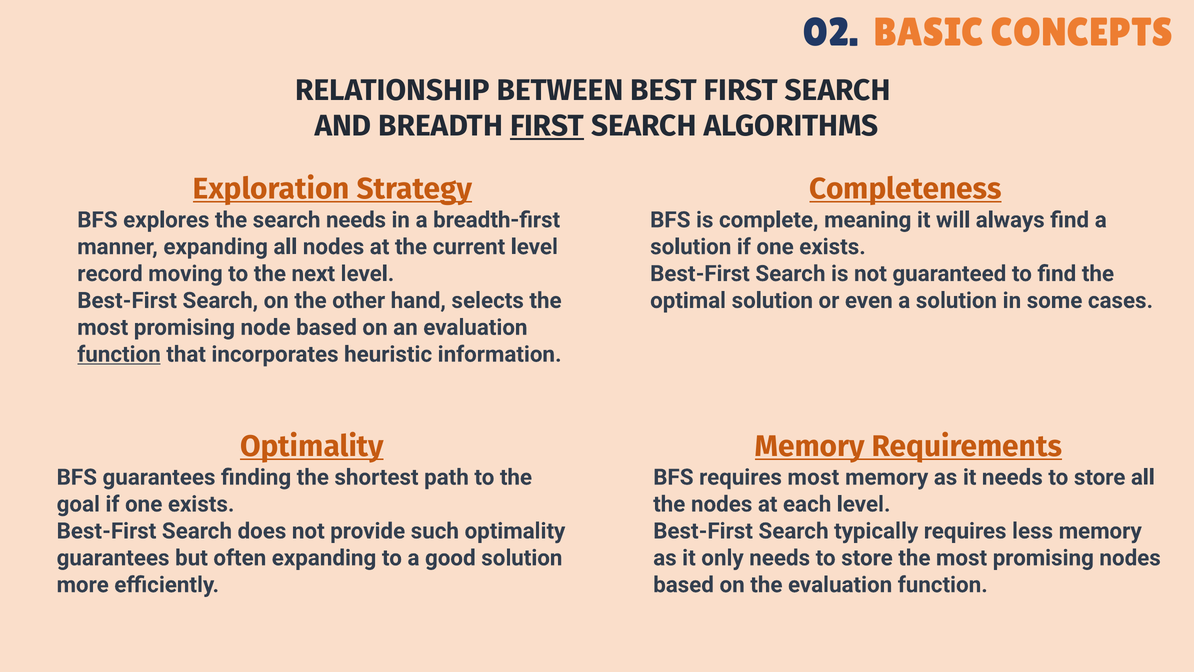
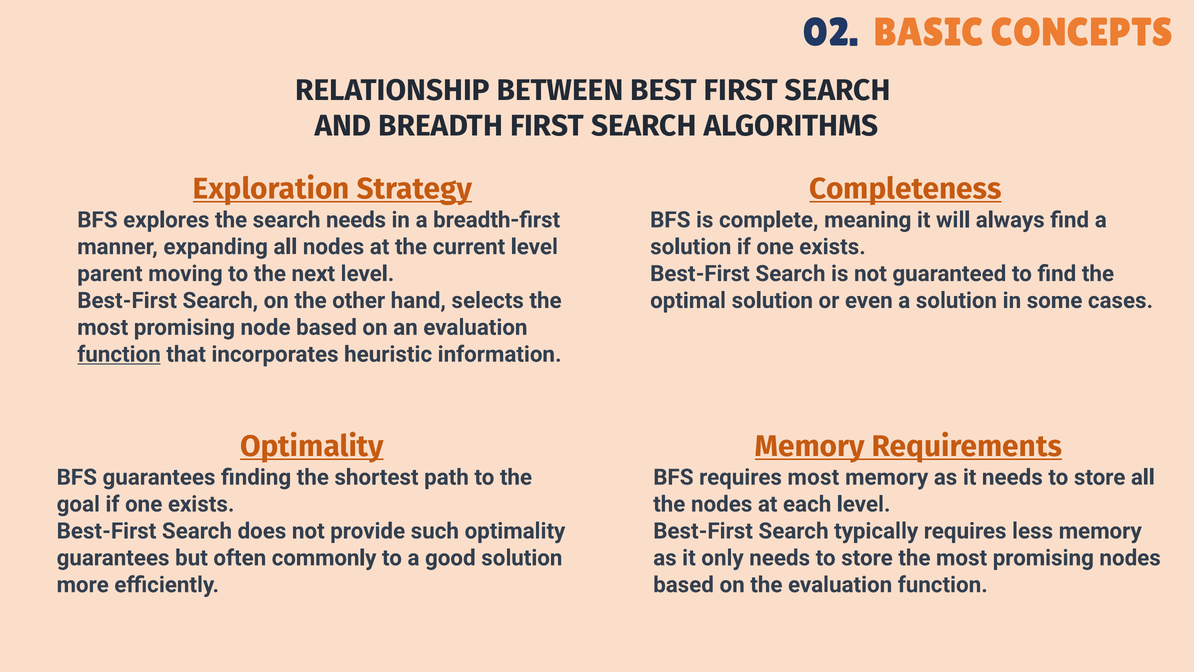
FIRST at (547, 126) underline: present -> none
record: record -> parent
often expanding: expanding -> commonly
